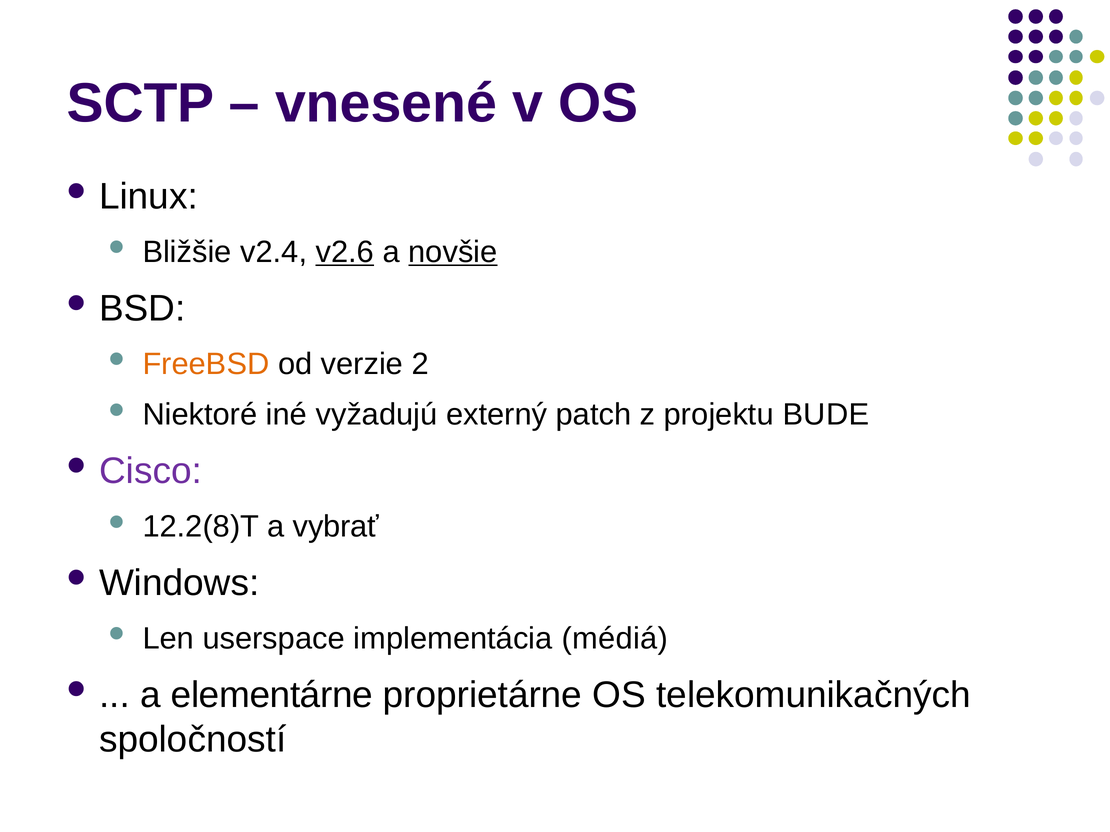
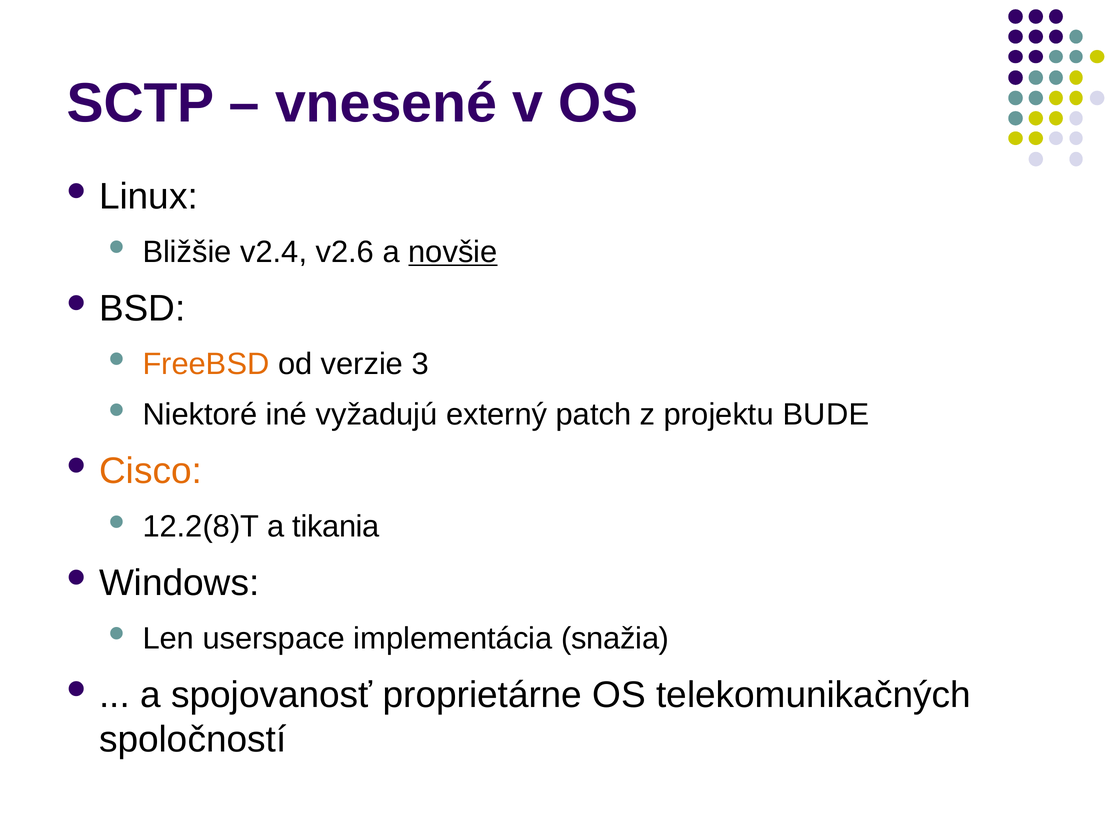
v2.6 underline: present -> none
2: 2 -> 3
Cisco colour: purple -> orange
vybrať: vybrať -> tikania
médiá: médiá -> snažia
elementárne: elementárne -> spojovanosť
